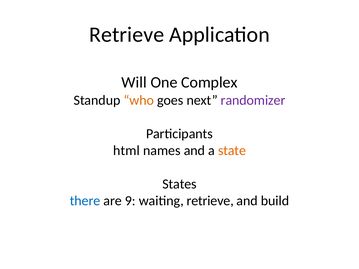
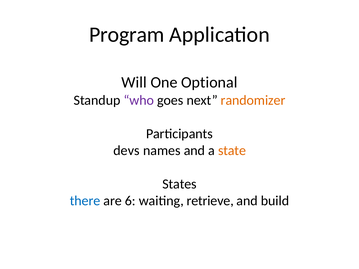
Retrieve at (127, 35): Retrieve -> Program
Complex: Complex -> Optional
who colour: orange -> purple
randomizer colour: purple -> orange
html: html -> devs
9: 9 -> 6
